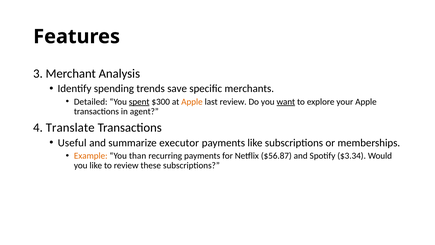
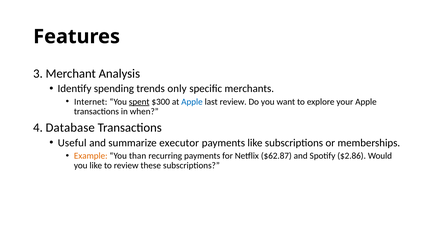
save: save -> only
Detailed: Detailed -> Internet
Apple at (192, 102) colour: orange -> blue
want underline: present -> none
agent: agent -> when
Translate: Translate -> Database
$56.87: $56.87 -> $62.87
$3.34: $3.34 -> $2.86
